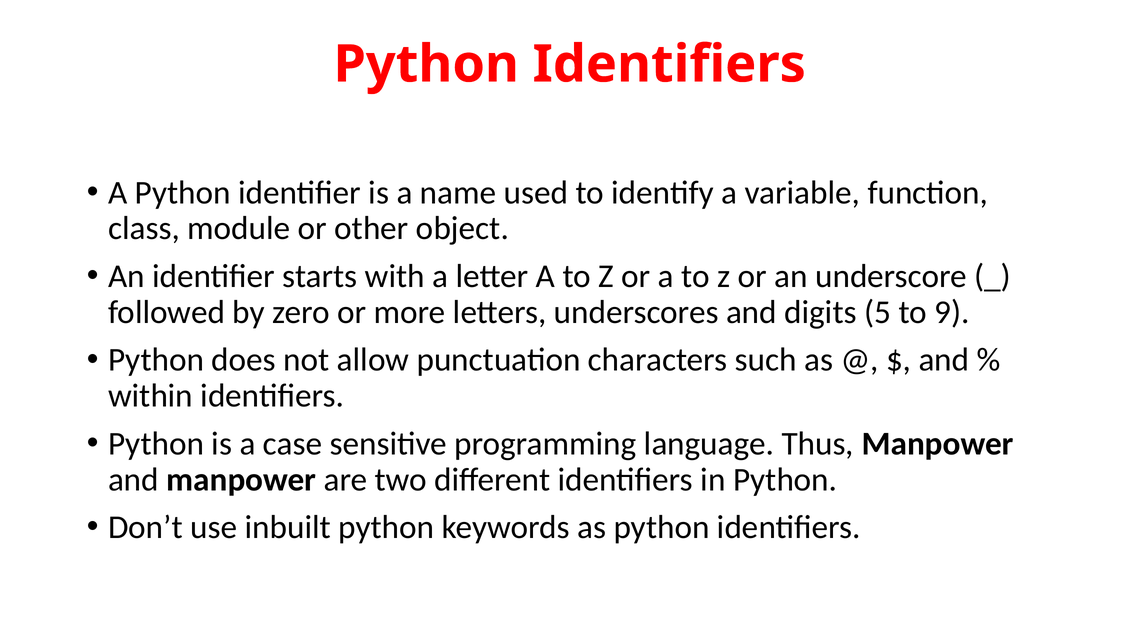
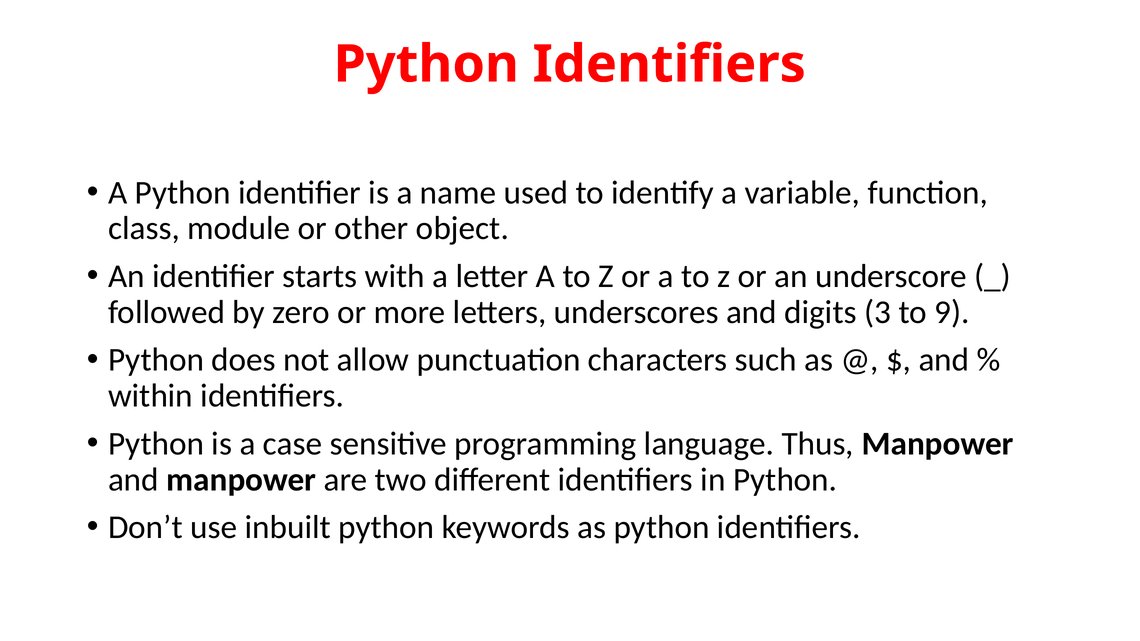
5: 5 -> 3
